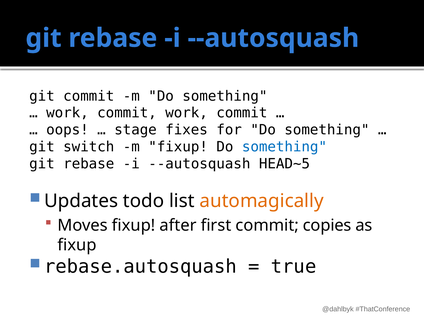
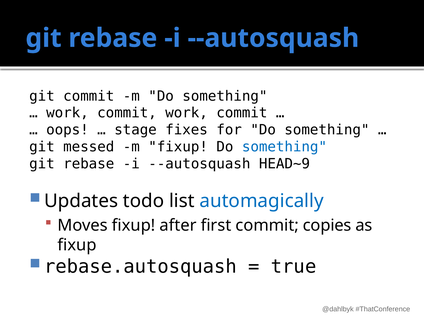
switch: switch -> messed
HEAD~5: HEAD~5 -> HEAD~9
automagically colour: orange -> blue
